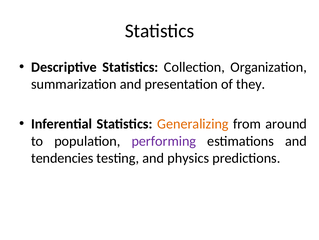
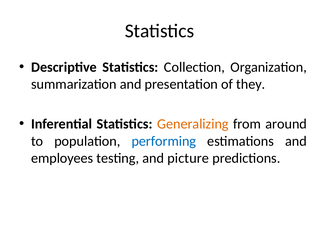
performing colour: purple -> blue
tendencies: tendencies -> employees
physics: physics -> picture
